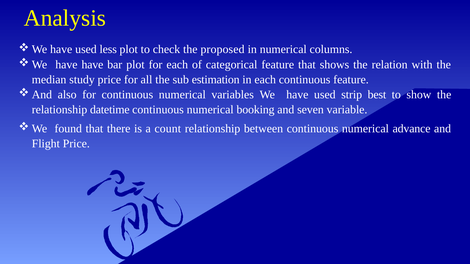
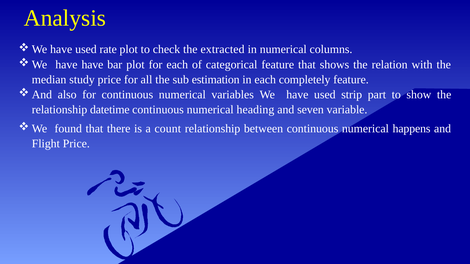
less: less -> rate
proposed: proposed -> extracted
each continuous: continuous -> completely
best: best -> part
booking: booking -> heading
advance: advance -> happens
